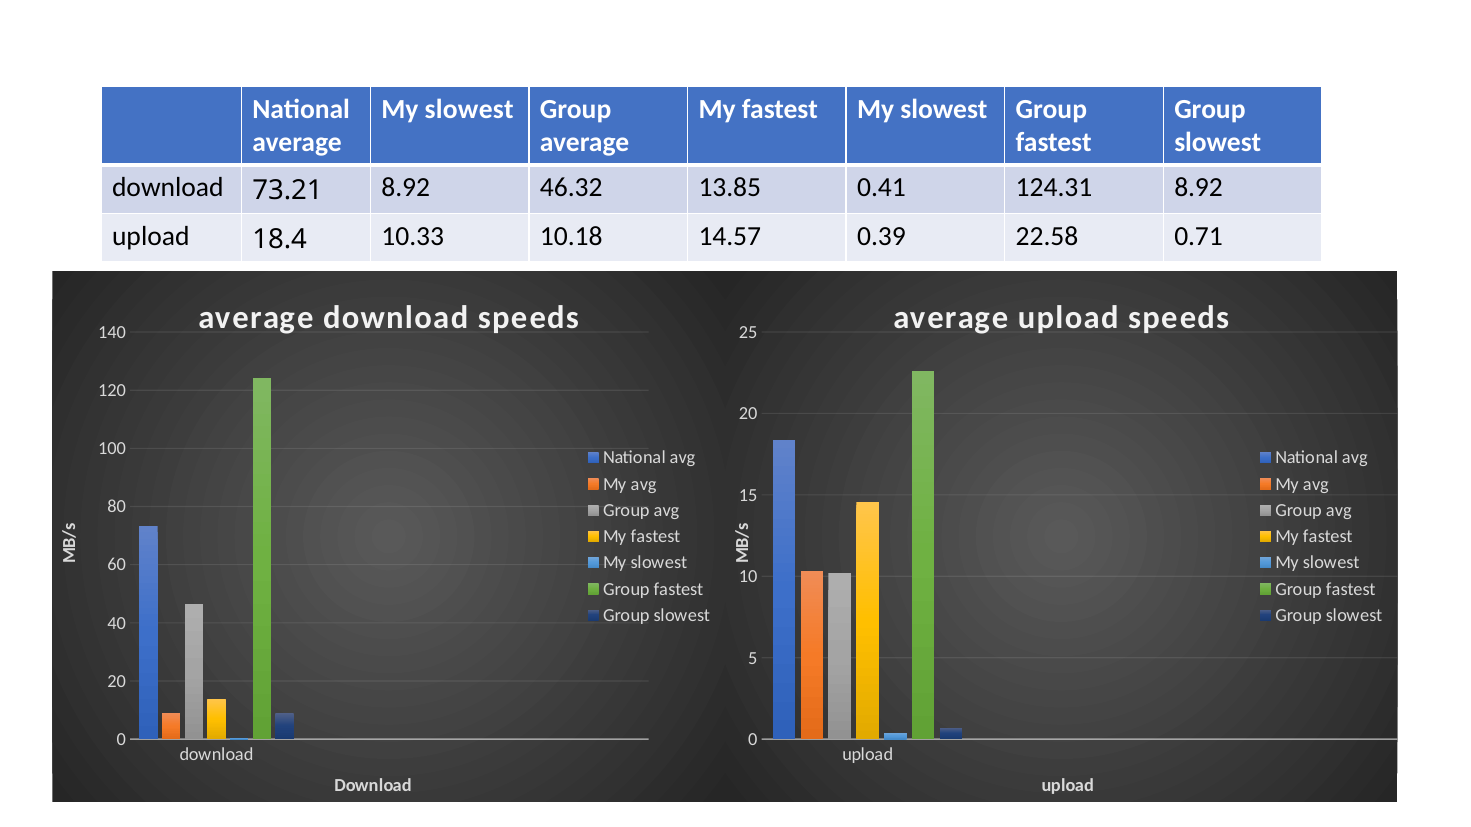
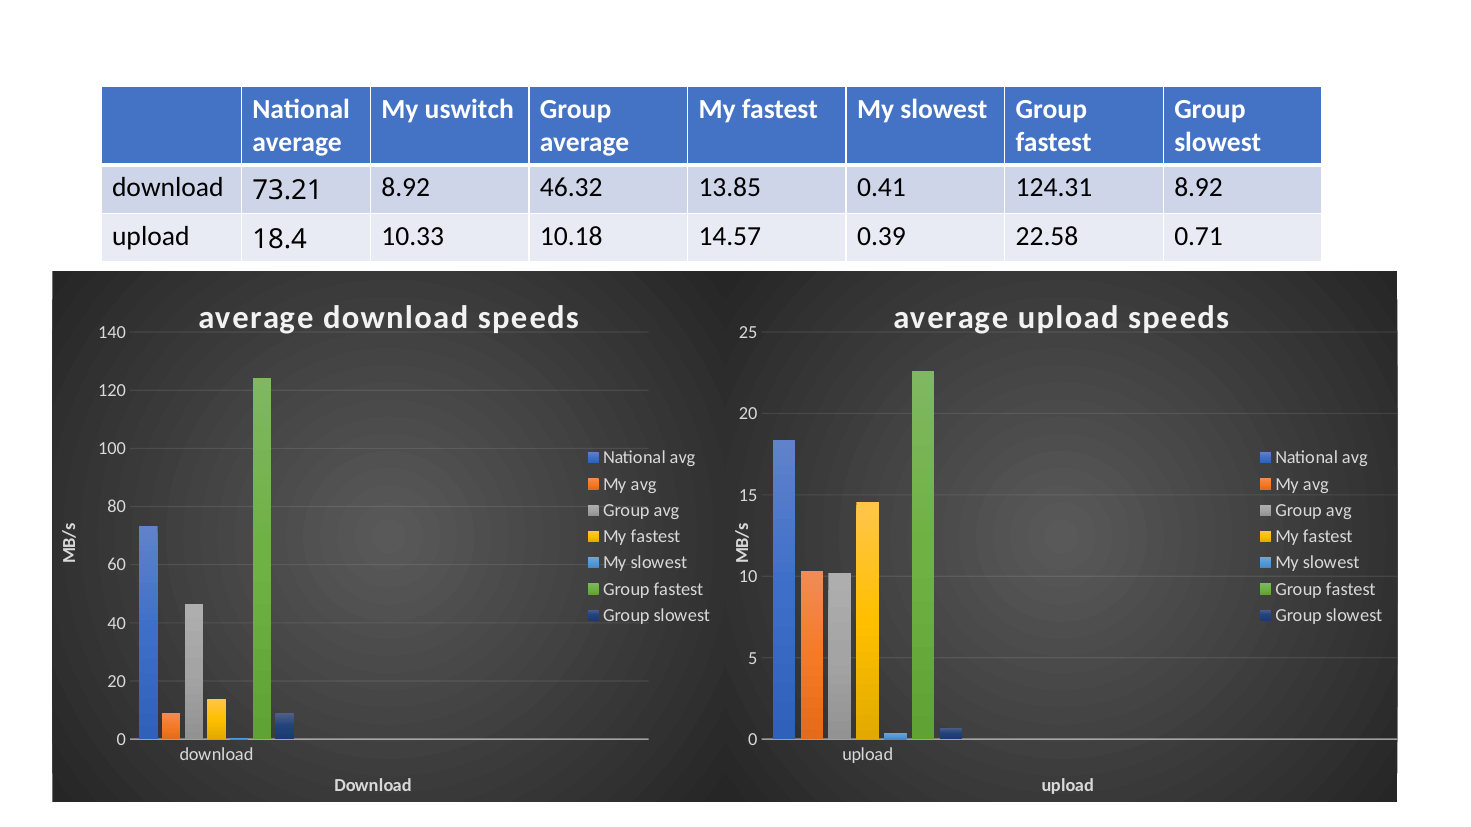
slowest at (469, 109): slowest -> uswitch
